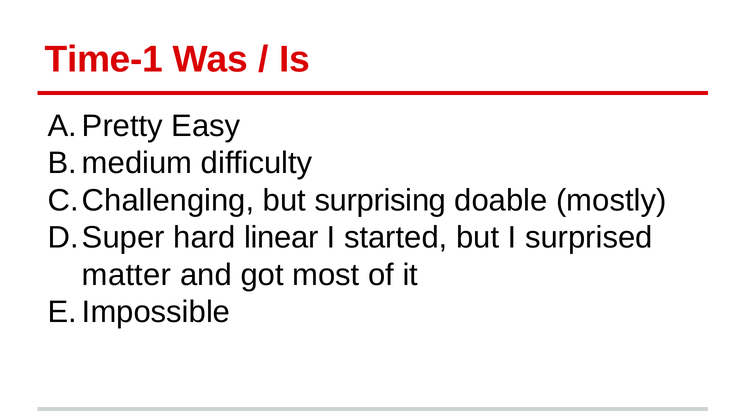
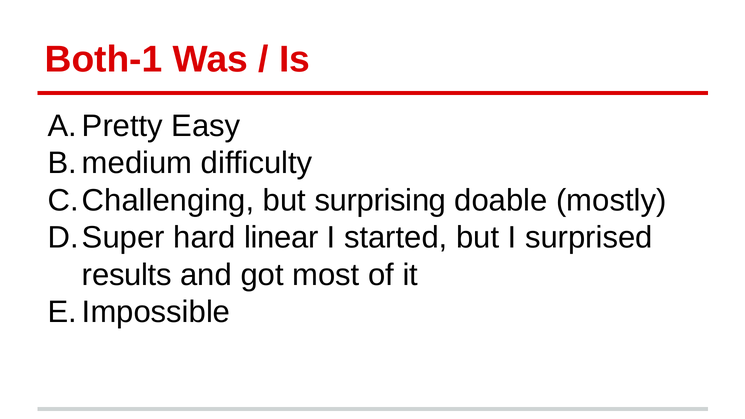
Time-1: Time-1 -> Both-1
matter: matter -> results
